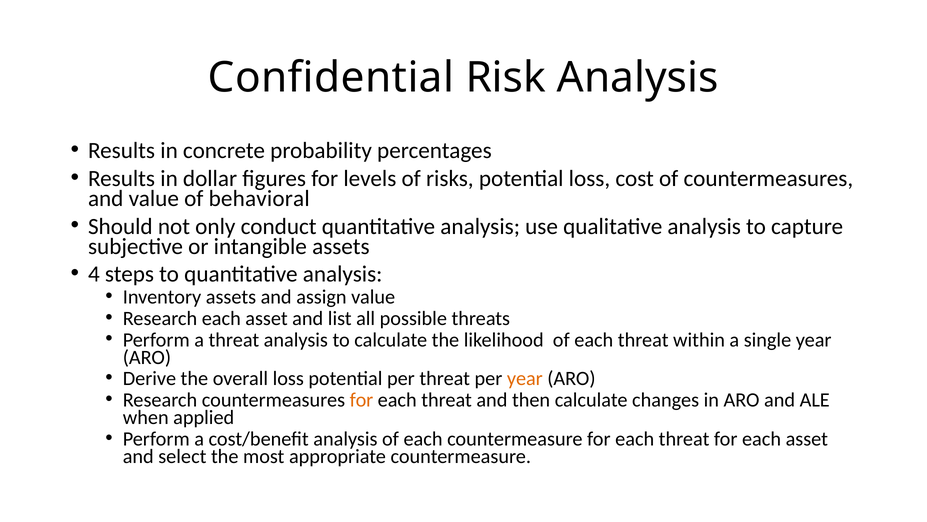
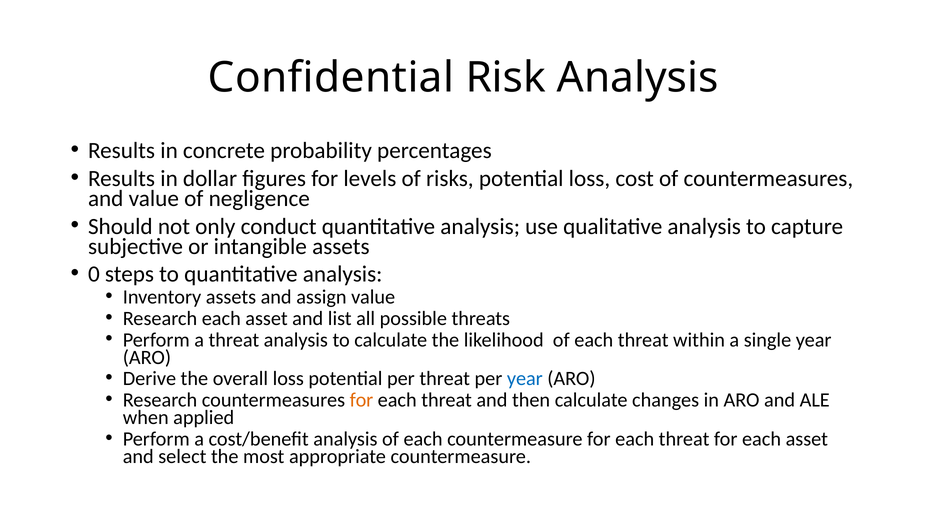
behavioral: behavioral -> negligence
4: 4 -> 0
year at (525, 378) colour: orange -> blue
